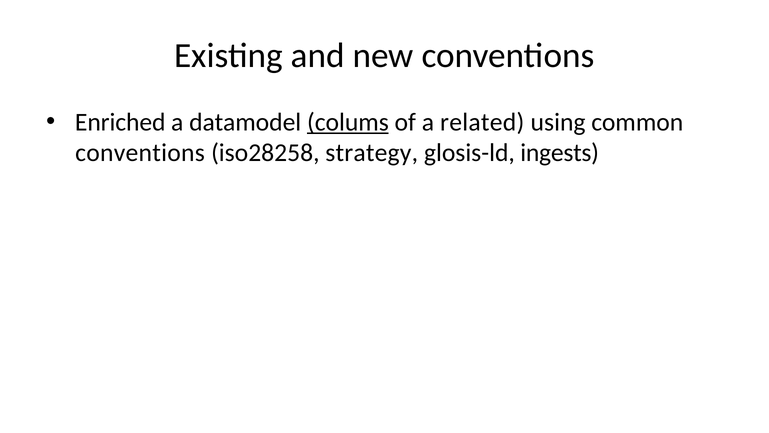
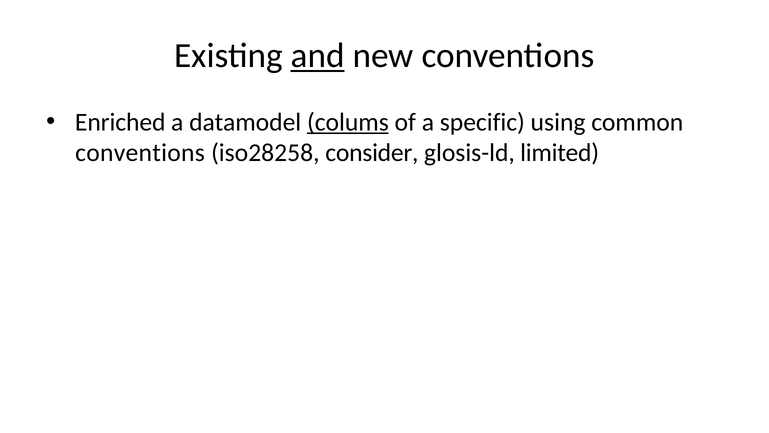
and underline: none -> present
related: related -> specific
strategy: strategy -> consider
ingests: ingests -> limited
